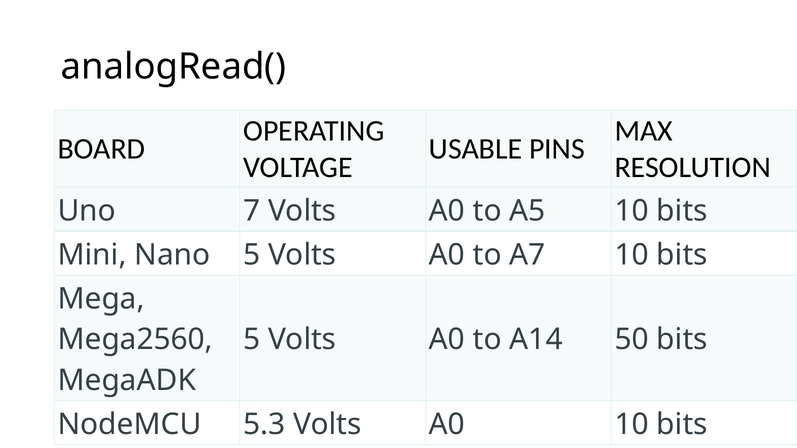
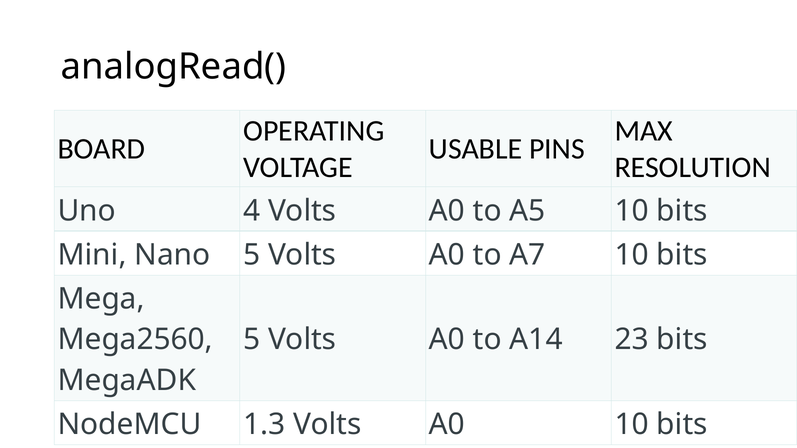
7: 7 -> 4
50: 50 -> 23
5.3: 5.3 -> 1.3
